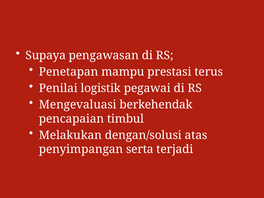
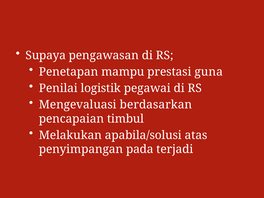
terus: terus -> guna
berkehendak: berkehendak -> berdasarkan
dengan/solusi: dengan/solusi -> apabila/solusi
serta: serta -> pada
